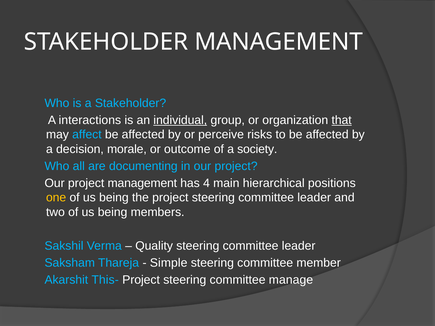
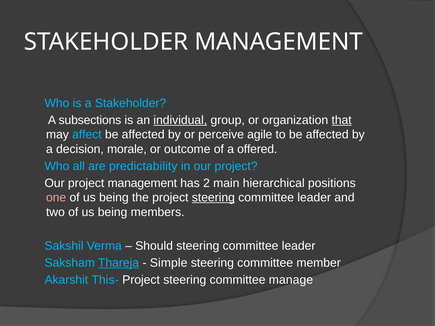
interactions: interactions -> subsections
risks: risks -> agile
society: society -> offered
documenting: documenting -> predictability
4: 4 -> 2
one colour: yellow -> pink
steering at (213, 198) underline: none -> present
Quality: Quality -> Should
Thareja underline: none -> present
